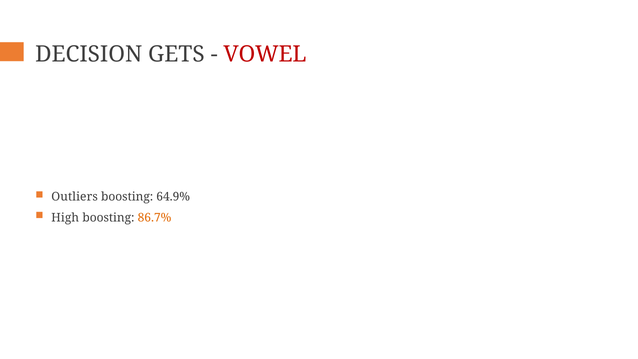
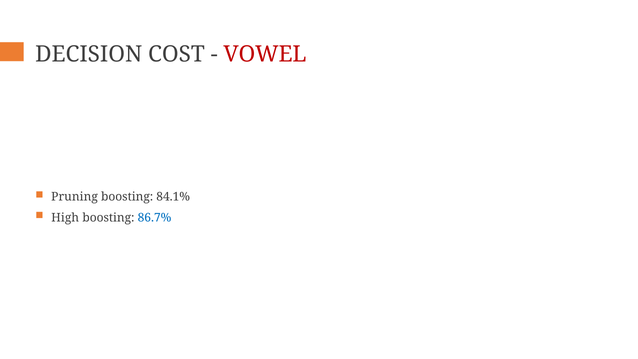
GETS: GETS -> COST
Outliers: Outliers -> Pruning
64.9%: 64.9% -> 84.1%
86.7% colour: orange -> blue
